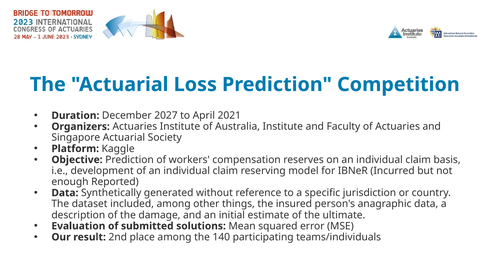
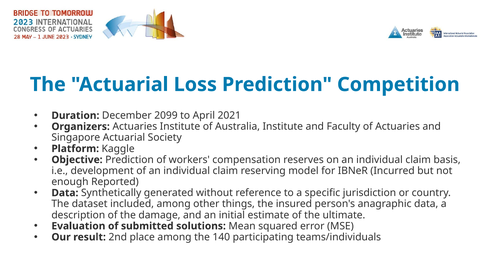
2027: 2027 -> 2099
